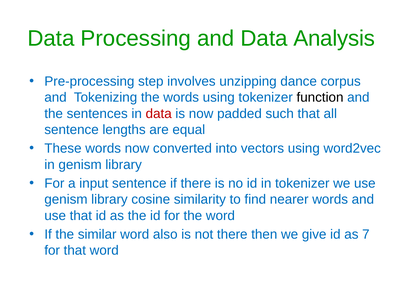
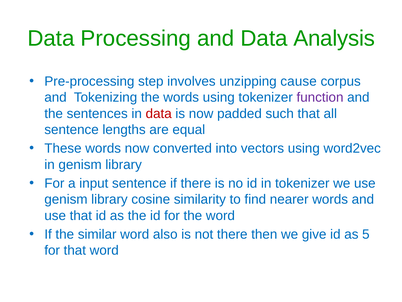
dance: dance -> cause
function colour: black -> purple
7: 7 -> 5
